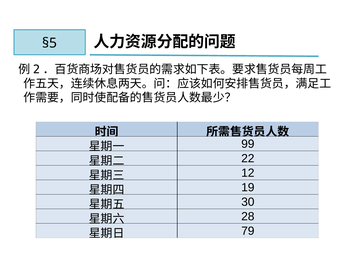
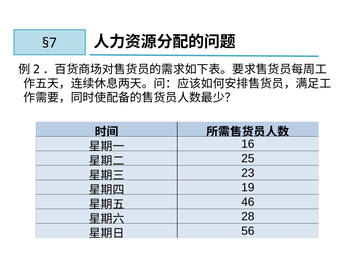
§5: §5 -> §7
99: 99 -> 16
22: 22 -> 25
12: 12 -> 23
30: 30 -> 46
79: 79 -> 56
